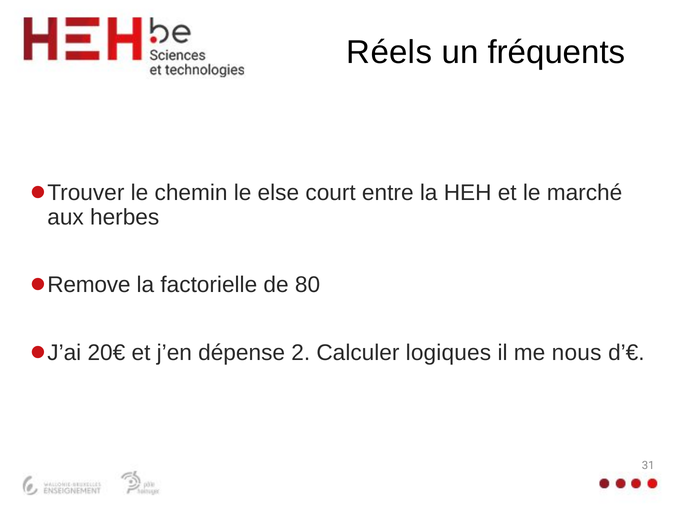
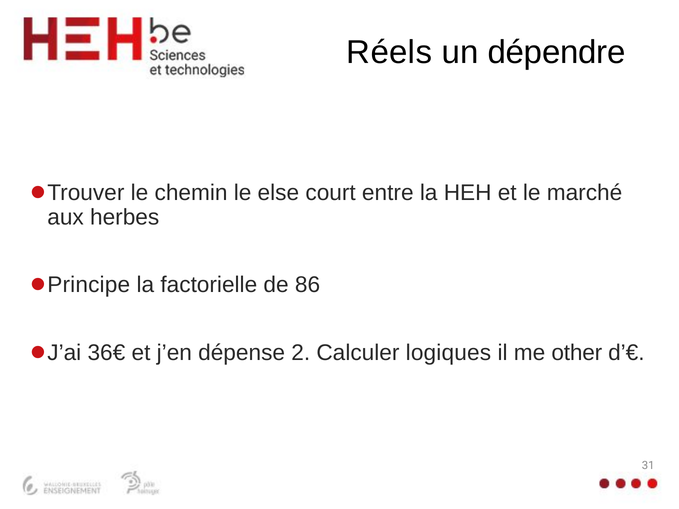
fréquents: fréquents -> dépendre
Remove: Remove -> Principe
80: 80 -> 86
20€: 20€ -> 36€
nous: nous -> other
